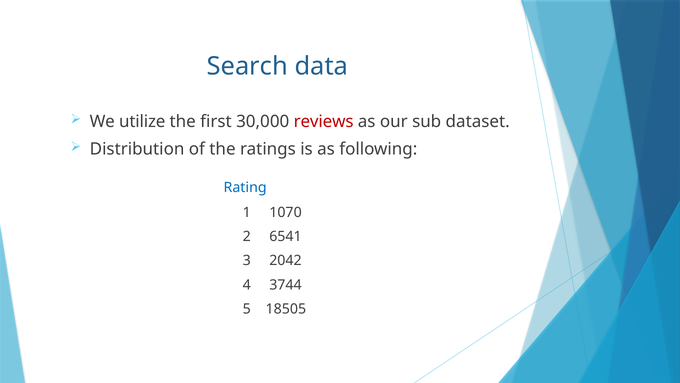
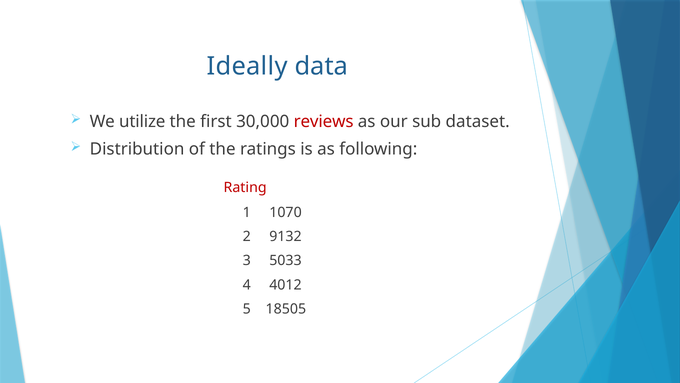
Search: Search -> Ideally
Rating colour: blue -> red
6541: 6541 -> 9132
2042: 2042 -> 5033
3744: 3744 -> 4012
